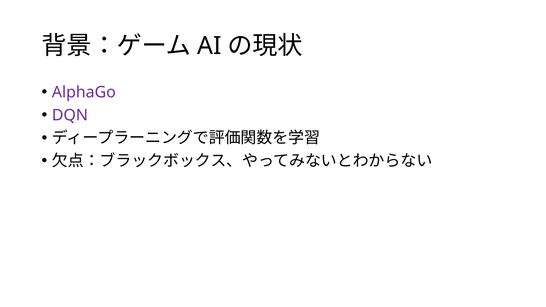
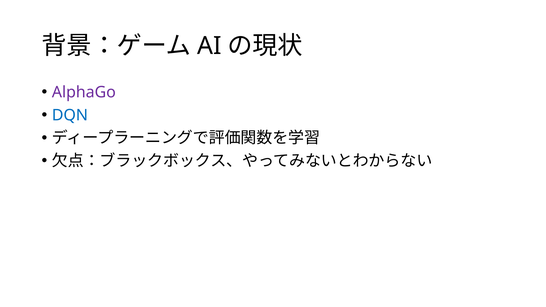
DQN colour: purple -> blue
